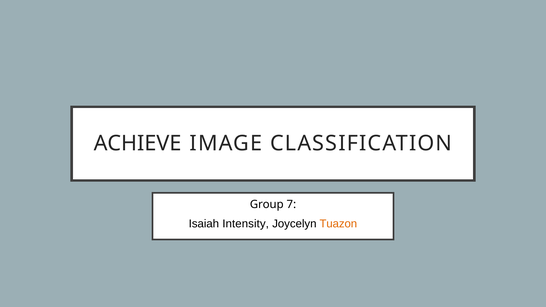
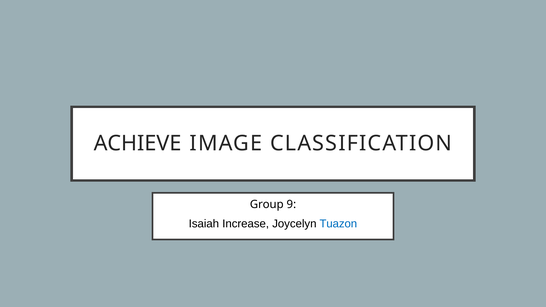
7: 7 -> 9
Intensity: Intensity -> Increase
Tuazon colour: orange -> blue
